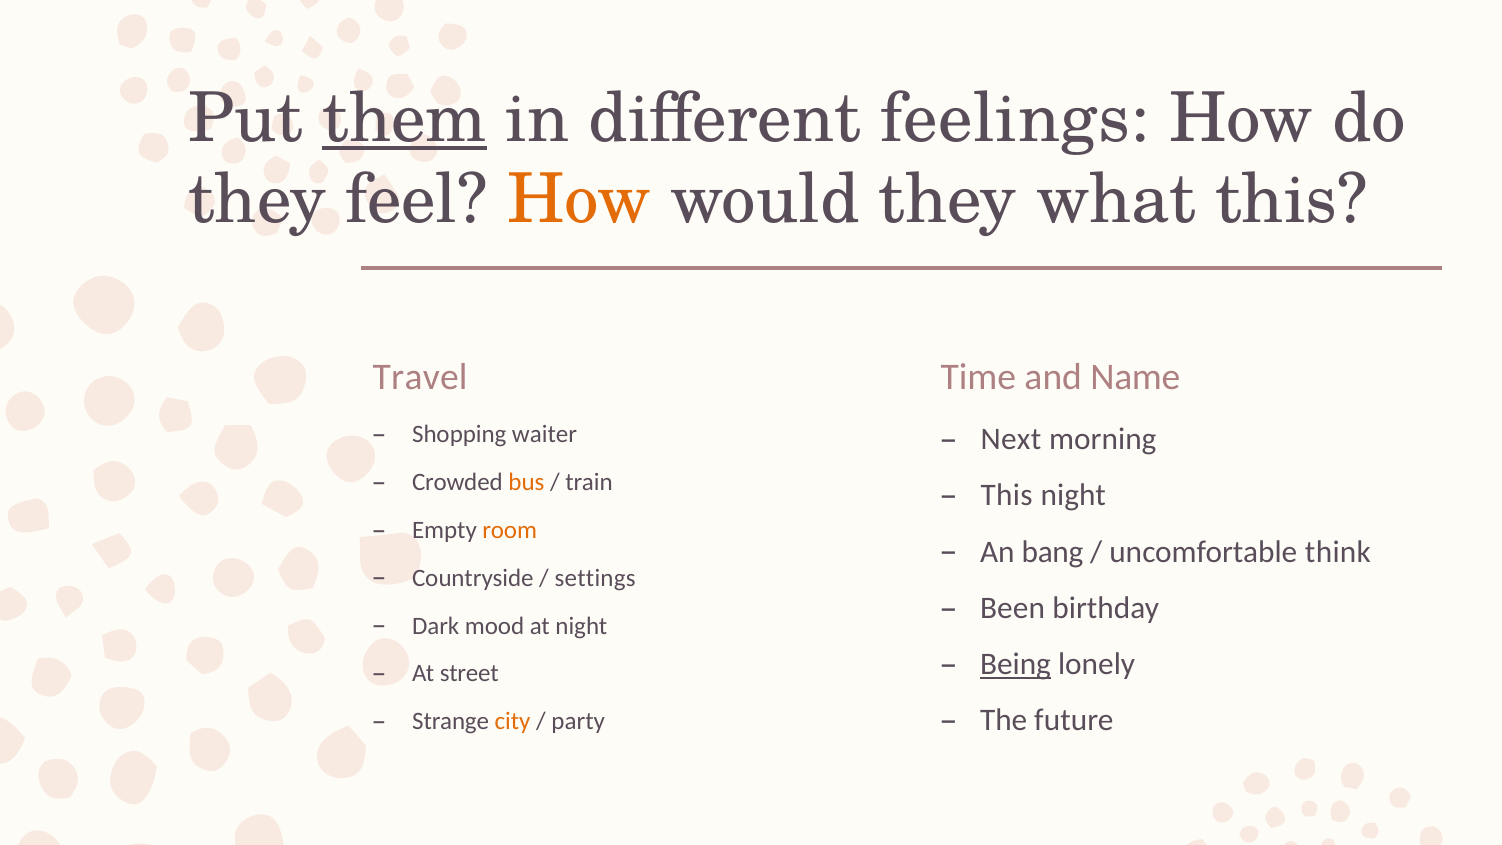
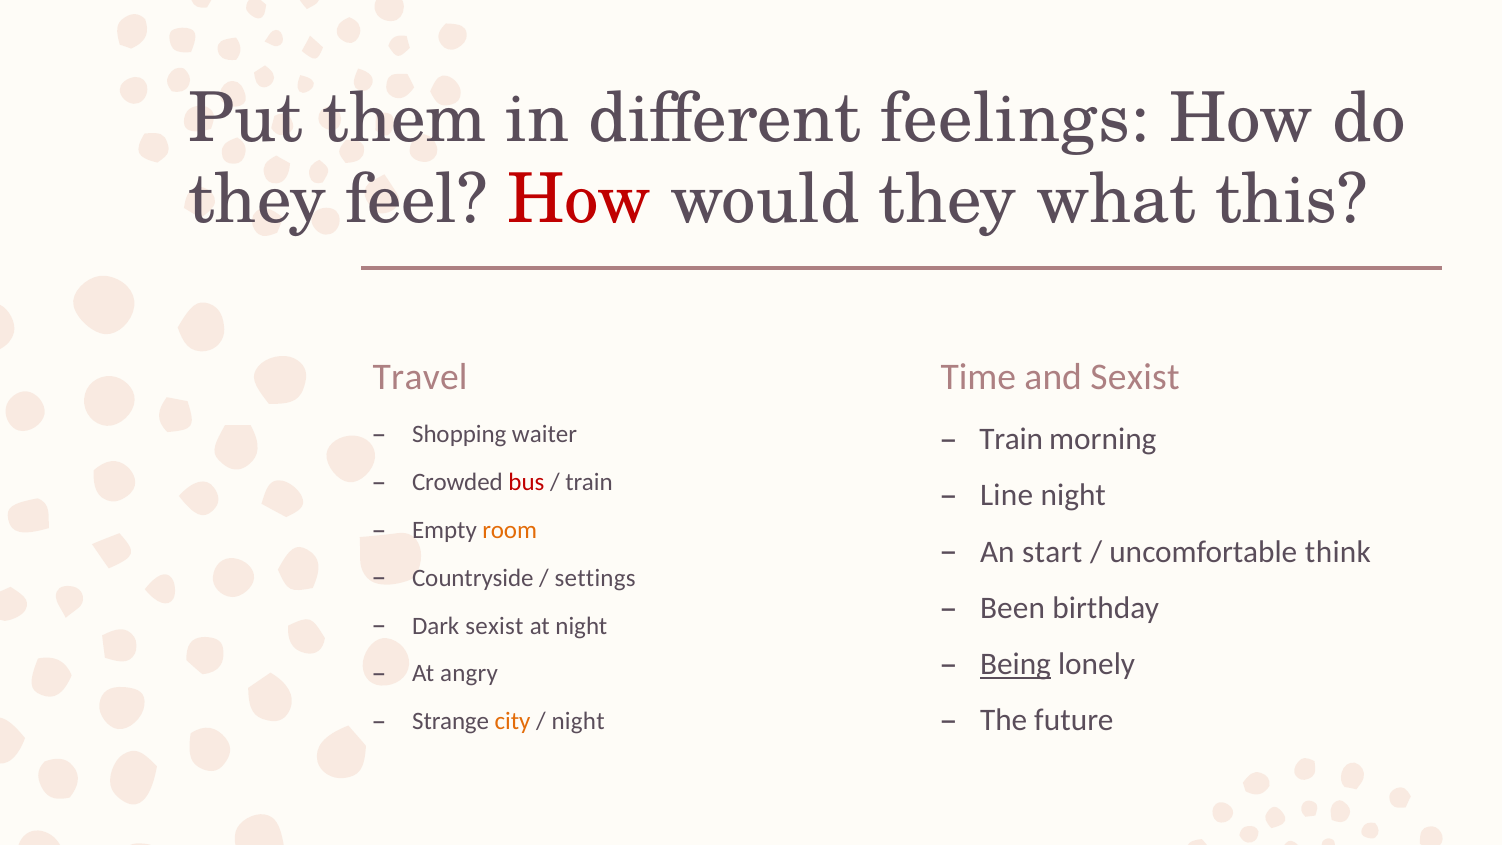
them underline: present -> none
How at (579, 200) colour: orange -> red
and Name: Name -> Sexist
Next at (1011, 439): Next -> Train
bus colour: orange -> red
This at (1007, 496): This -> Line
bang: bang -> start
Dark mood: mood -> sexist
street: street -> angry
party at (578, 721): party -> night
